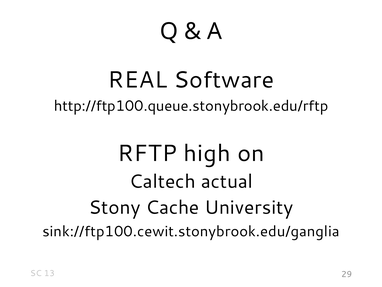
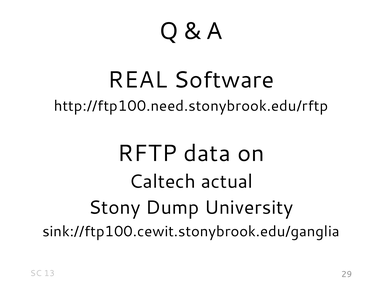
http://ftp100.queue.stonybrook.edu/rftp: http://ftp100.queue.stonybrook.edu/rftp -> http://ftp100.need.stonybrook.edu/rftp
high: high -> data
Cache: Cache -> Dump
